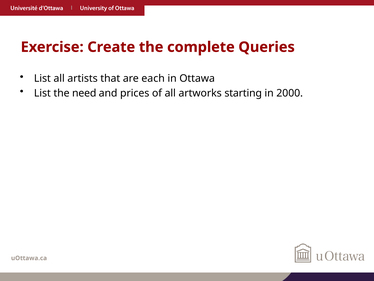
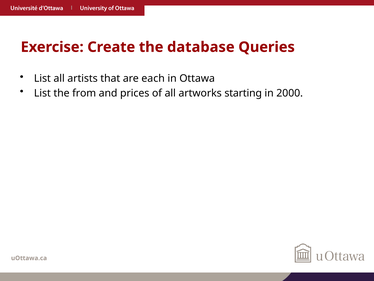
complete: complete -> database
need: need -> from
